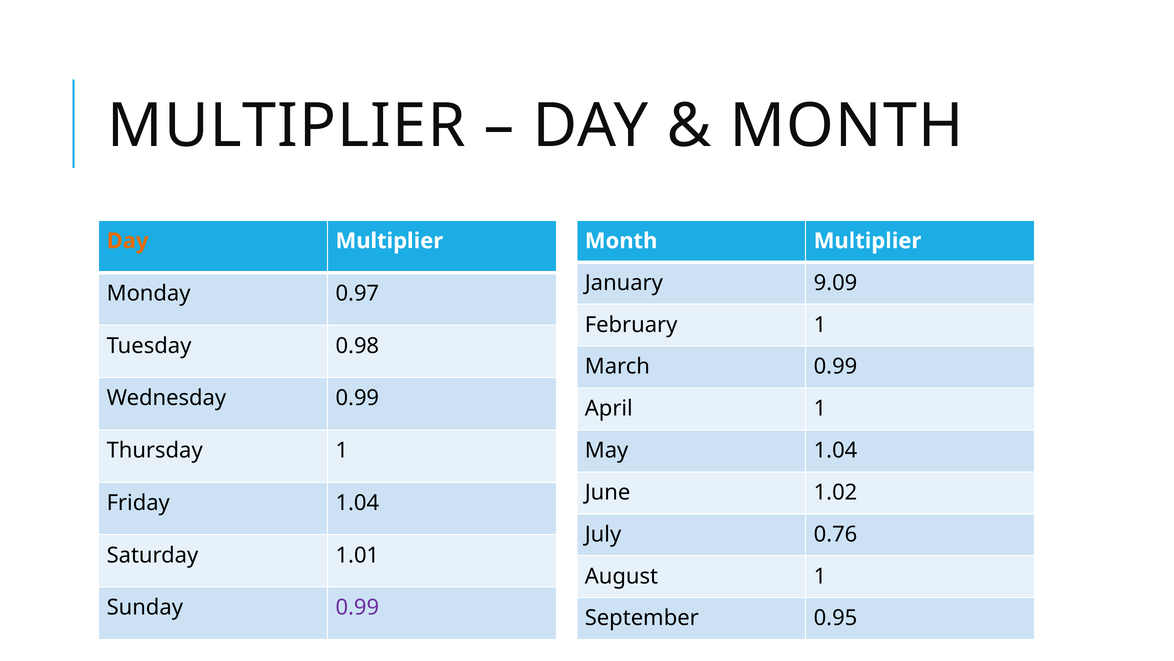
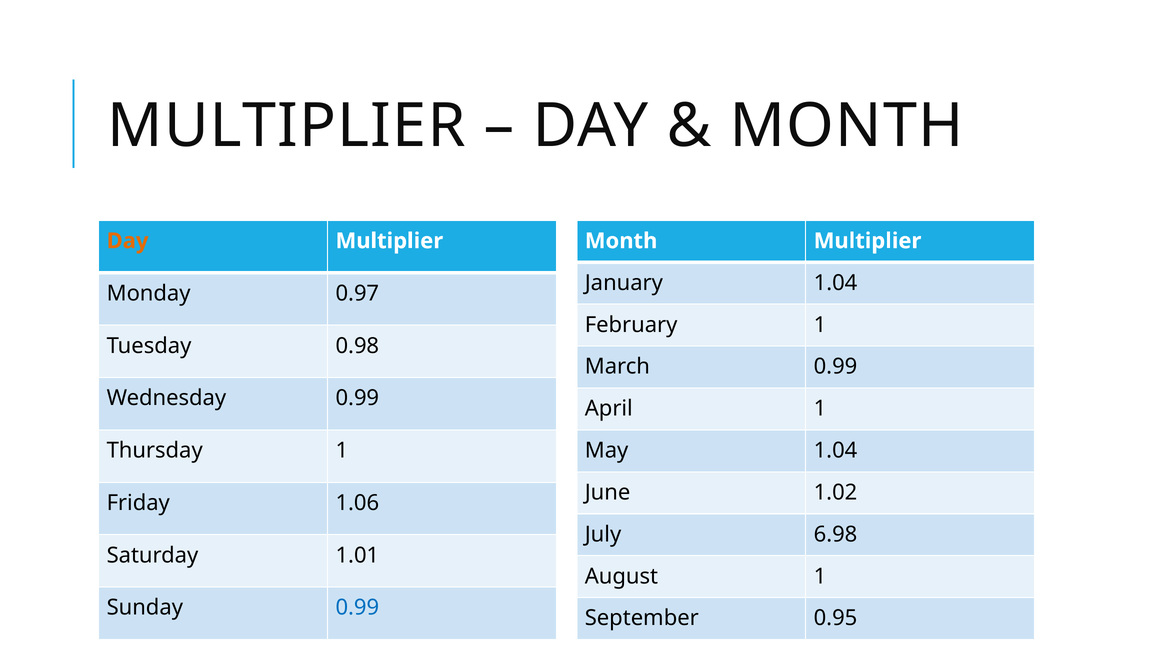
January 9.09: 9.09 -> 1.04
Friday 1.04: 1.04 -> 1.06
0.76: 0.76 -> 6.98
0.99 at (357, 607) colour: purple -> blue
